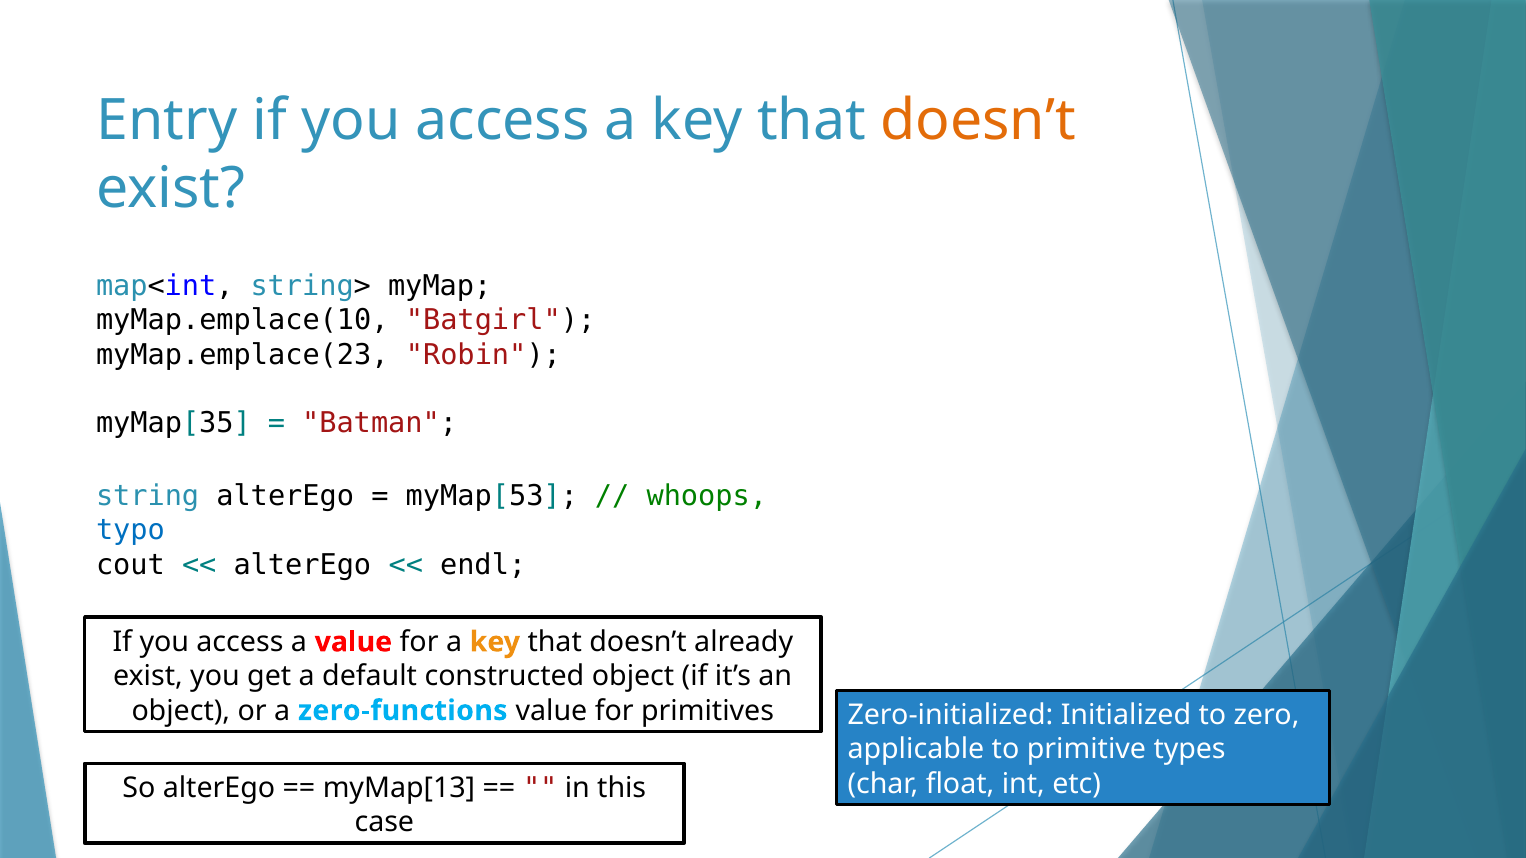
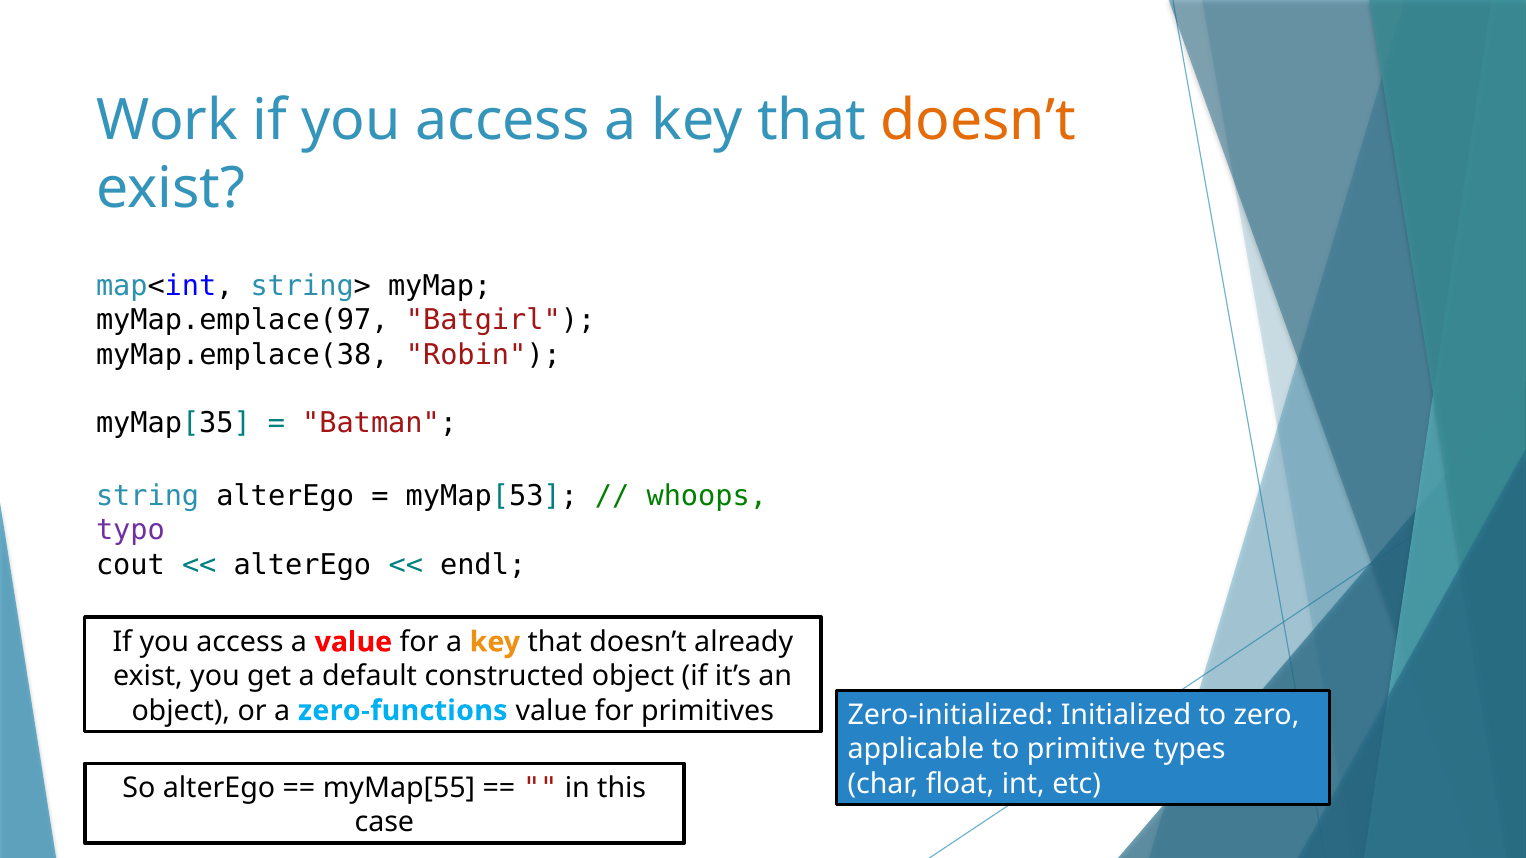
Entry: Entry -> Work
myMap.emplace(10: myMap.emplace(10 -> myMap.emplace(97
myMap.emplace(23: myMap.emplace(23 -> myMap.emplace(38
typo colour: blue -> purple
myMap[13: myMap[13 -> myMap[55
